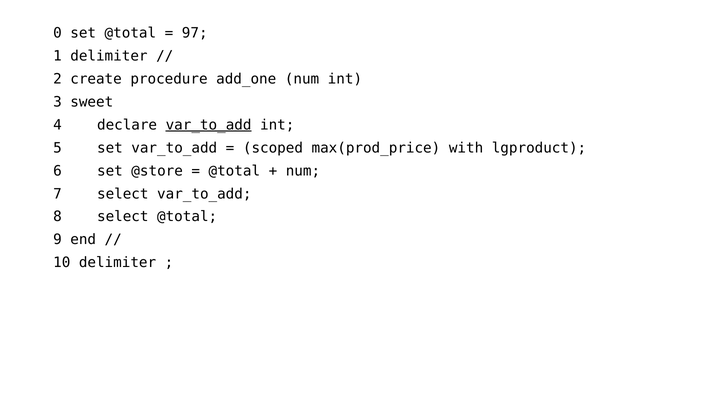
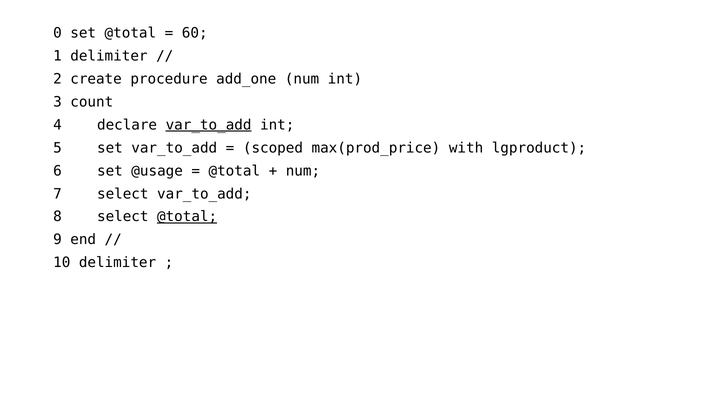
97: 97 -> 60
sweet: sweet -> count
@store: @store -> @usage
@total at (187, 217) underline: none -> present
